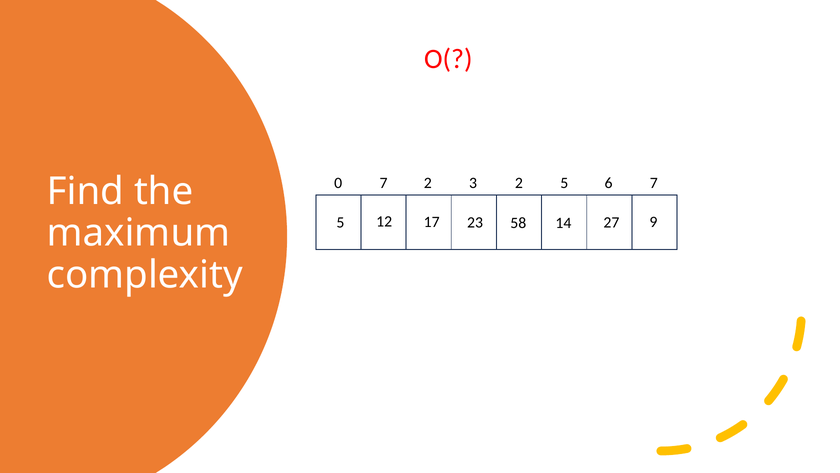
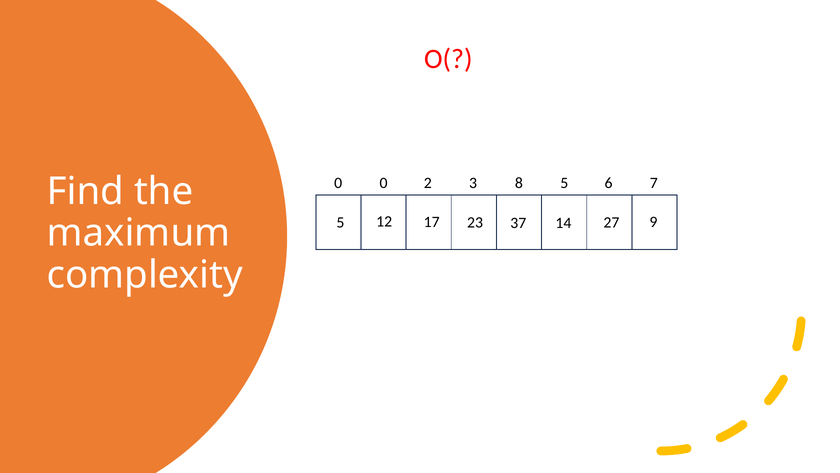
0 7: 7 -> 0
3 2: 2 -> 8
58: 58 -> 37
